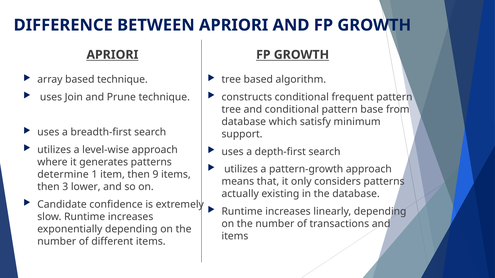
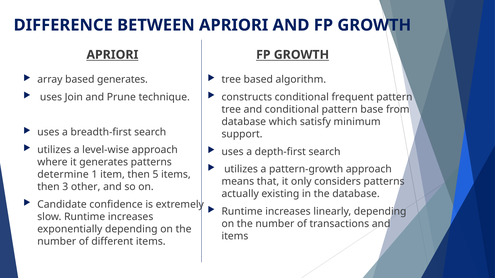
based technique: technique -> generates
9: 9 -> 5
lower: lower -> other
